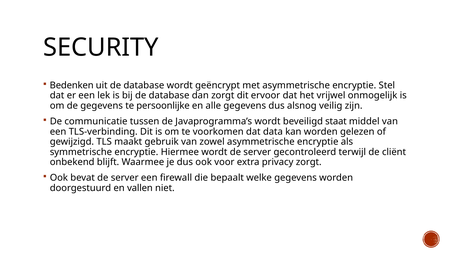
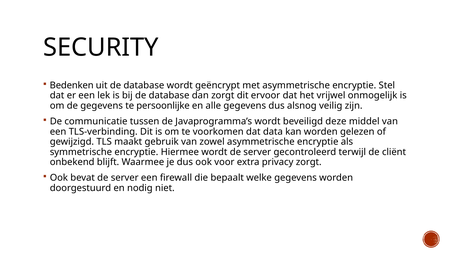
staat: staat -> deze
vallen: vallen -> nodig
